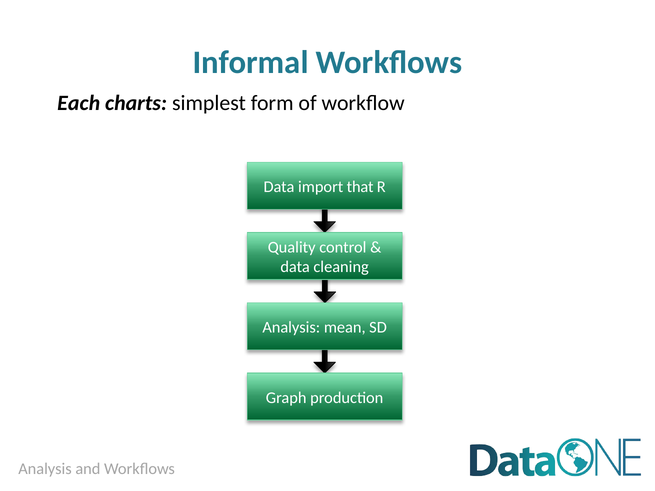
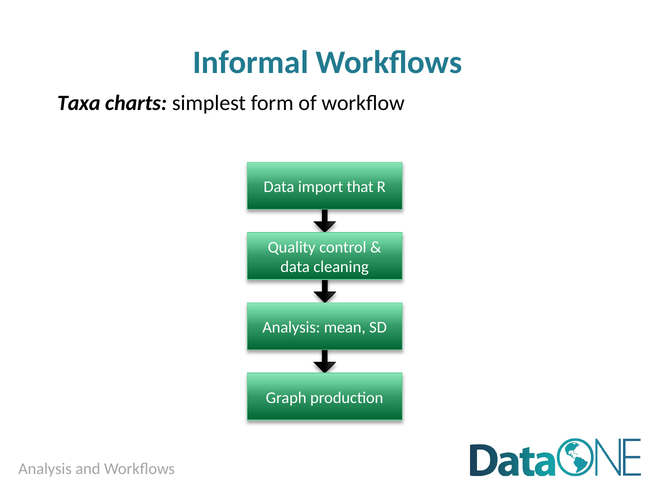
Each: Each -> Taxa
